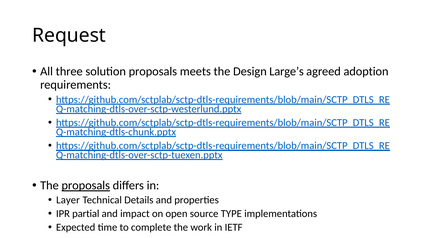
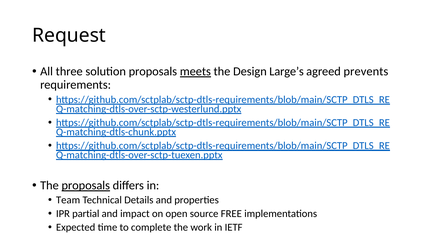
meets underline: none -> present
adoption: adoption -> prevents
Layer: Layer -> Team
TYPE: TYPE -> FREE
